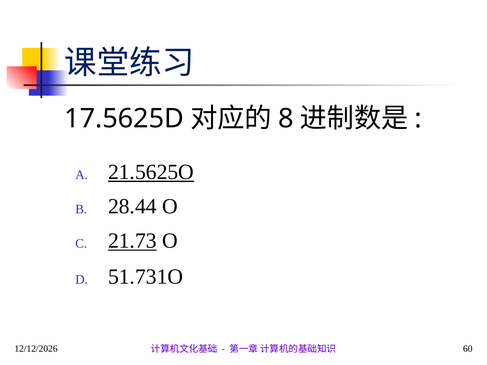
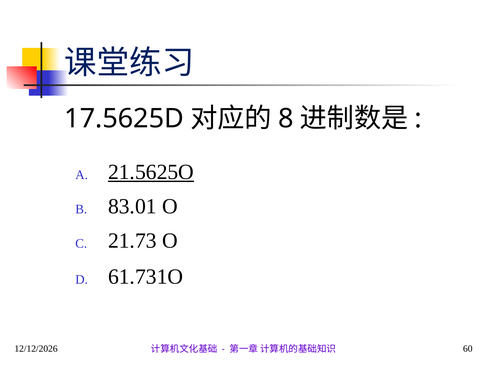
28.44: 28.44 -> 83.01
21.73 underline: present -> none
51.731O: 51.731O -> 61.731O
